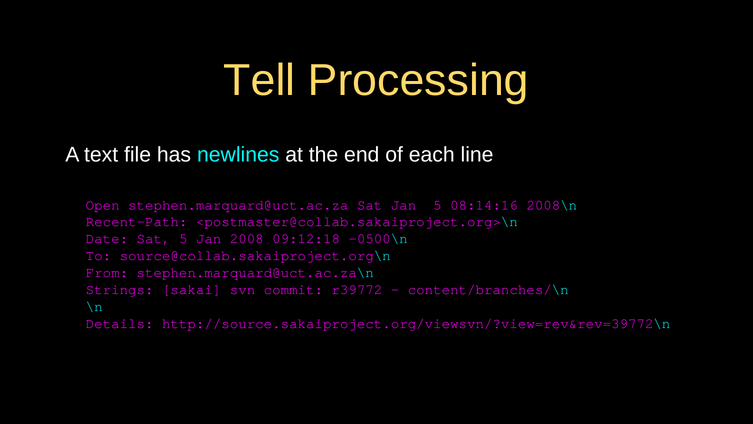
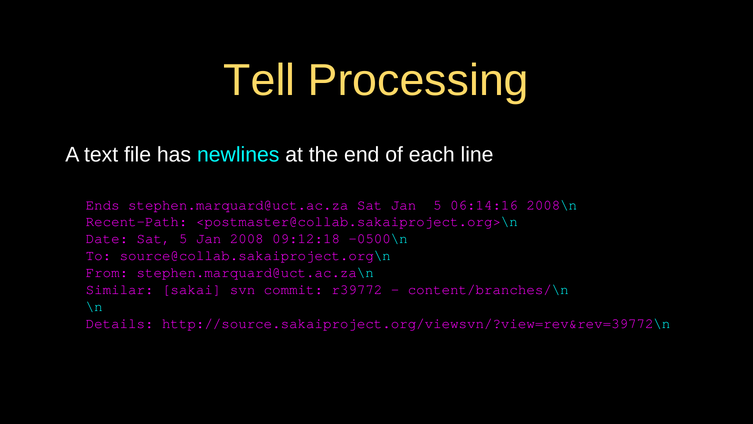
Open: Open -> Ends
08:14:16: 08:14:16 -> 06:14:16
Strings: Strings -> Similar
